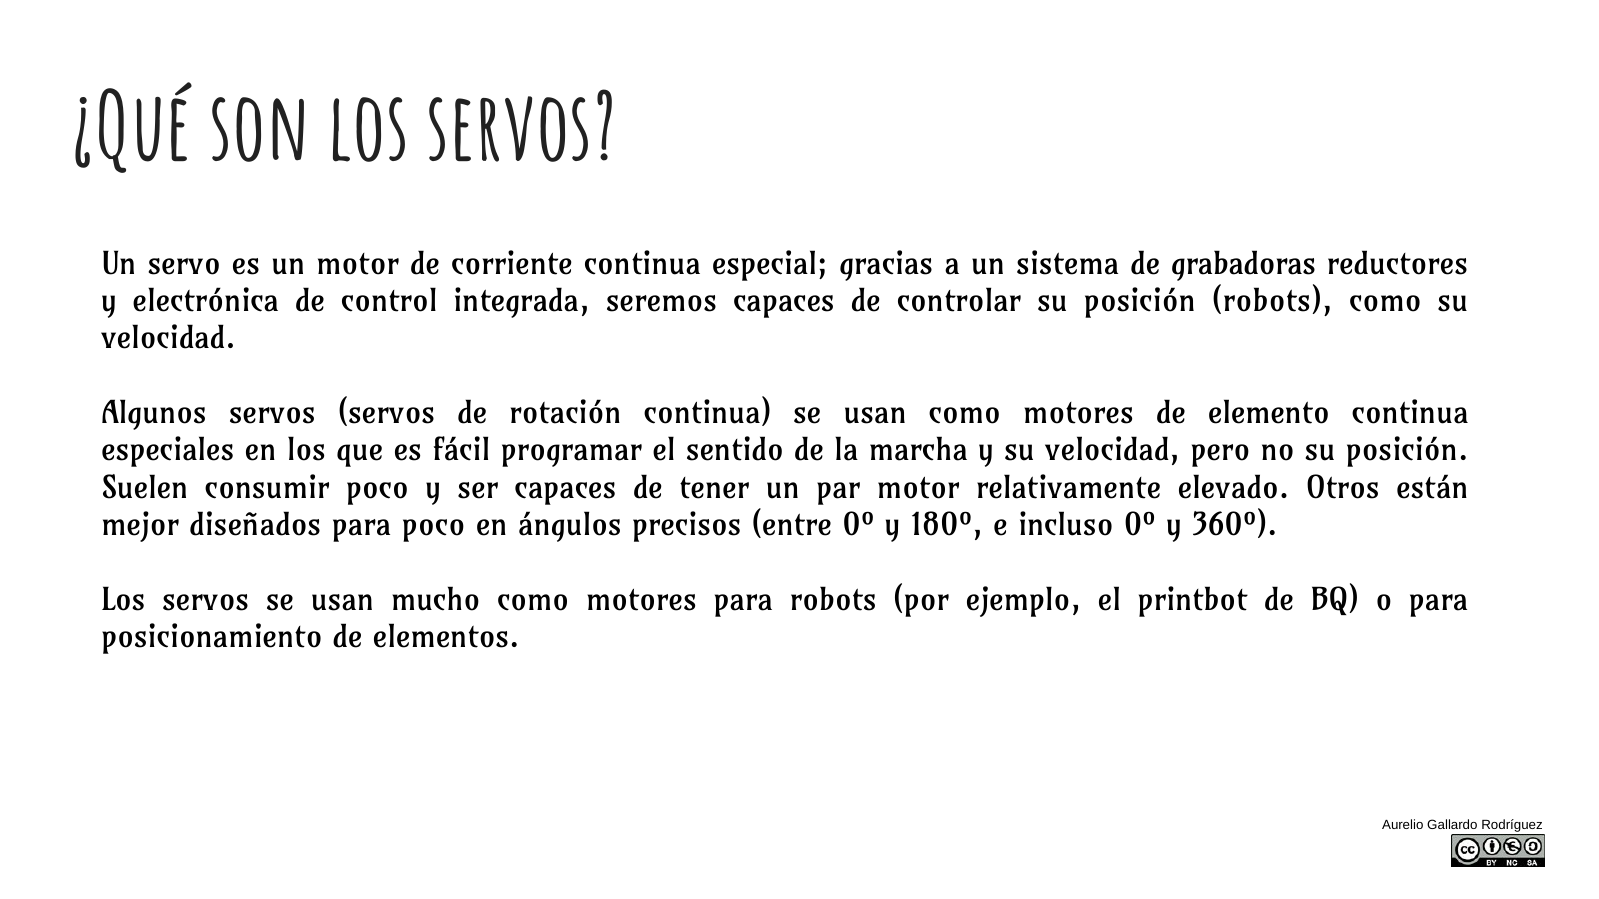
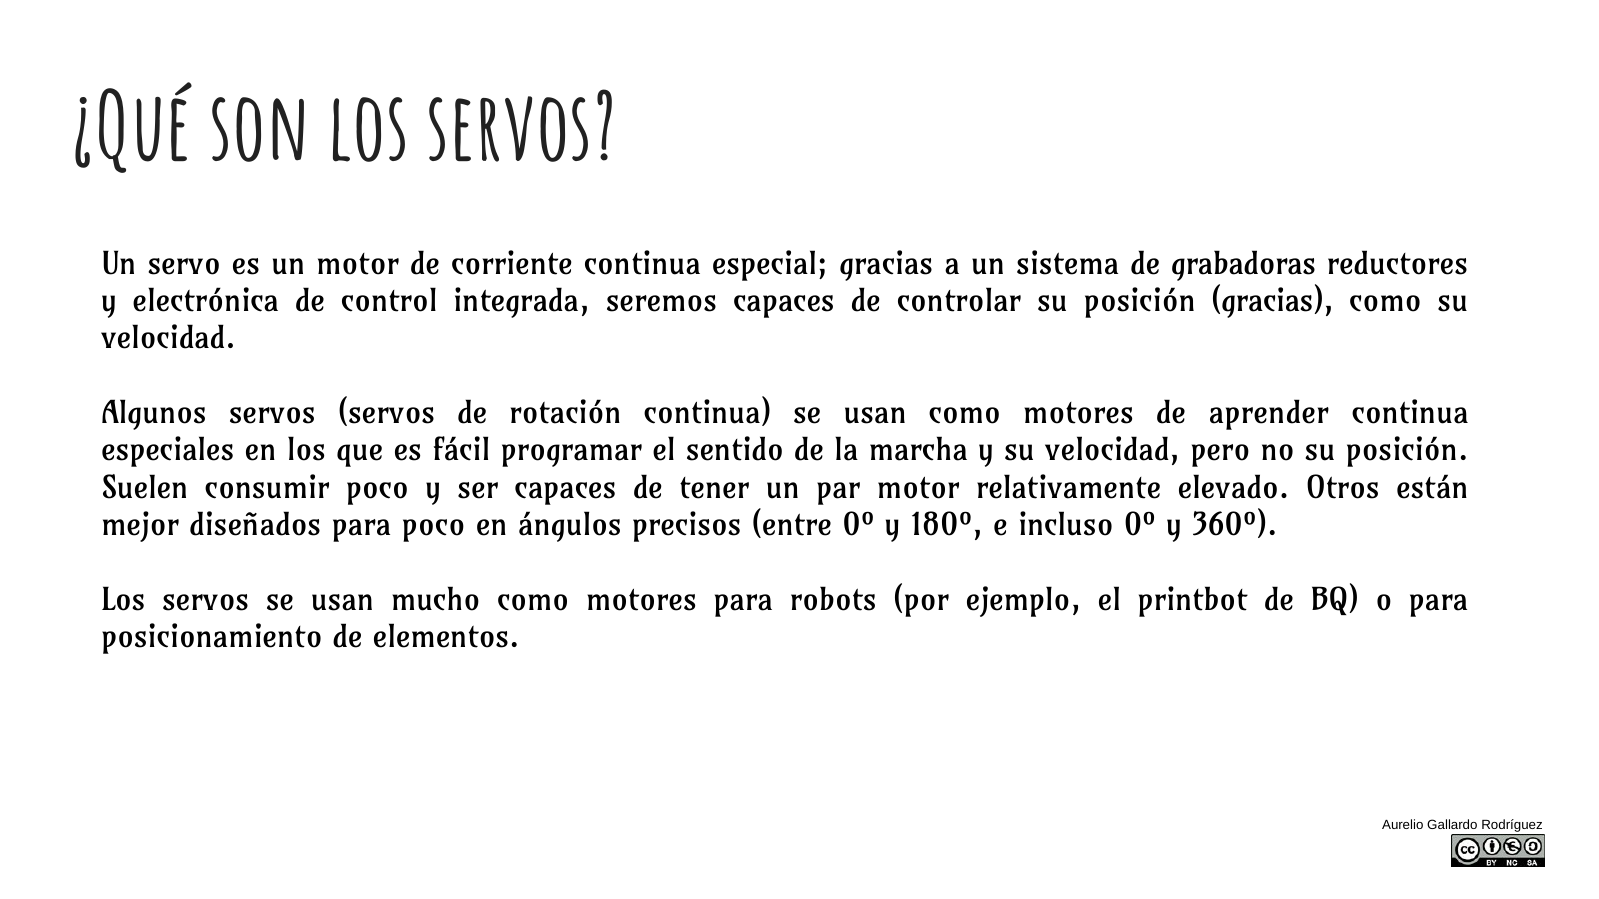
posición robots: robots -> gracias
elemento: elemento -> aprender
